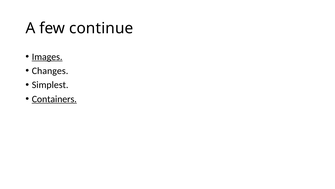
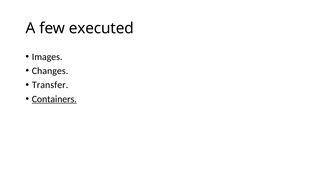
continue: continue -> executed
Images underline: present -> none
Simplest: Simplest -> Transfer
